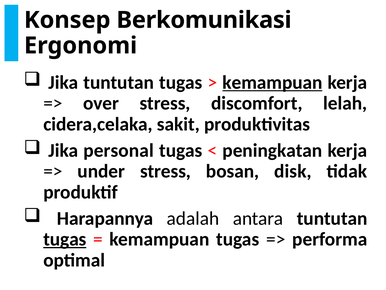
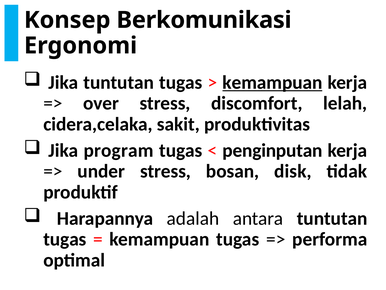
personal: personal -> program
peningkatan: peningkatan -> penginputan
tugas at (65, 239) underline: present -> none
